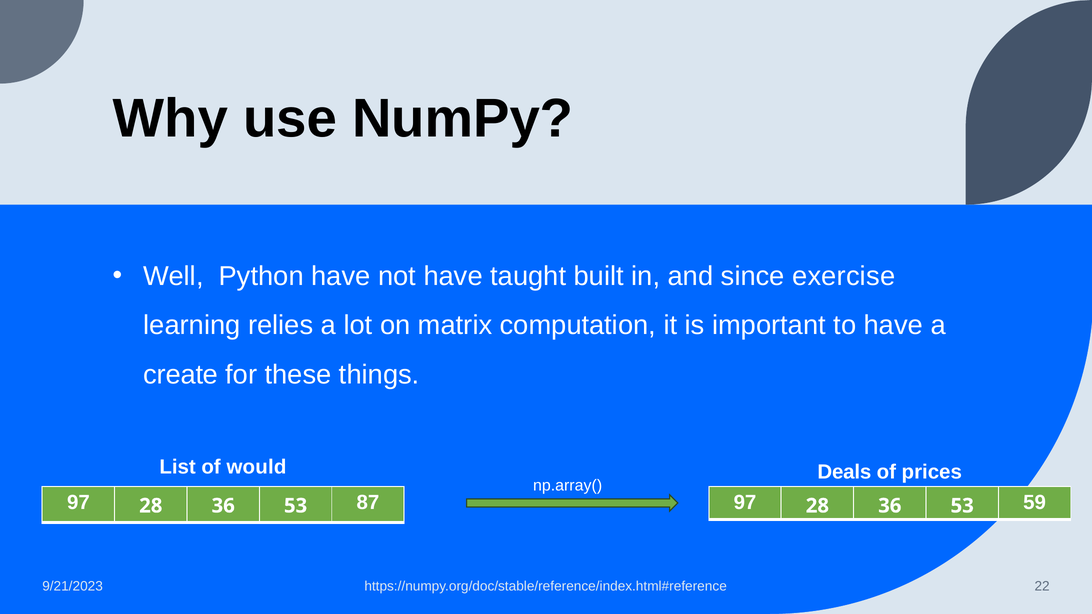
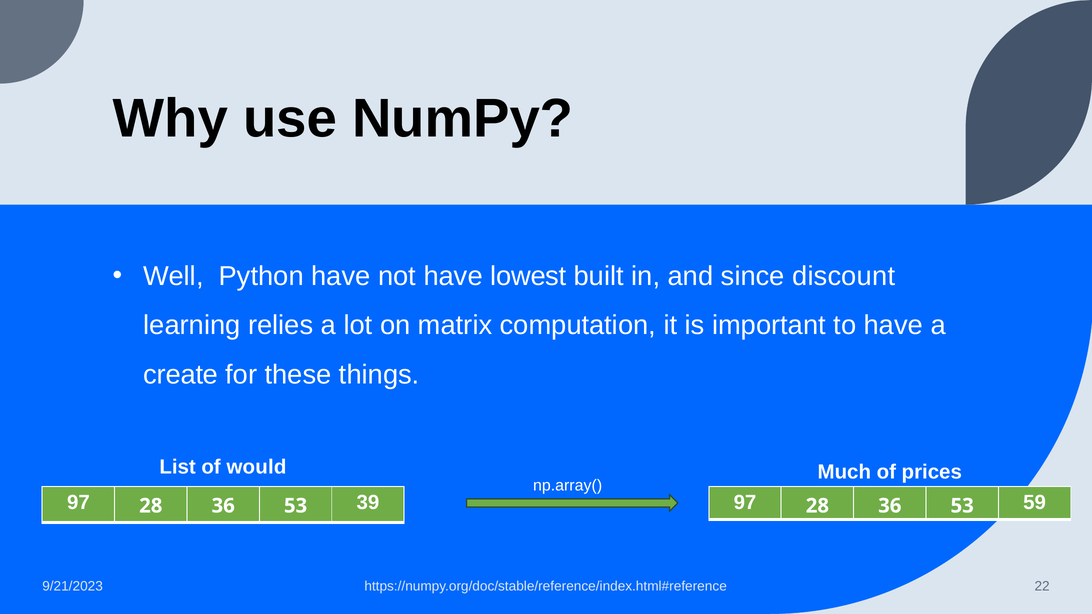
taught: taught -> lowest
exercise: exercise -> discount
Deals: Deals -> Much
87: 87 -> 39
